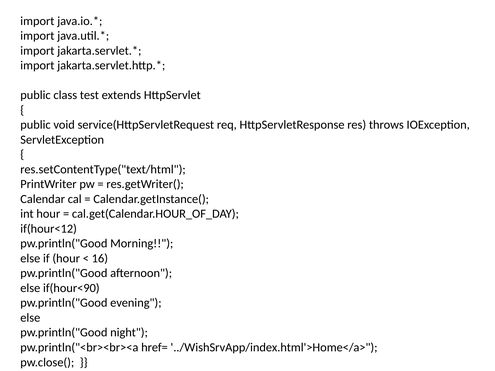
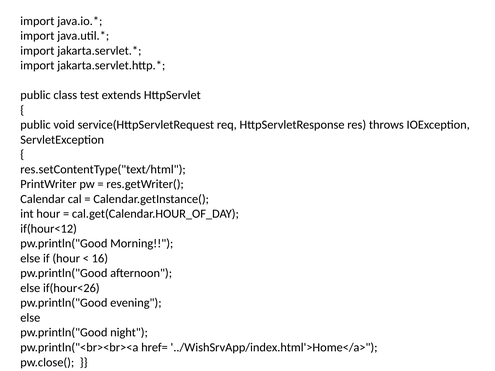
if(hour<90: if(hour<90 -> if(hour<26
